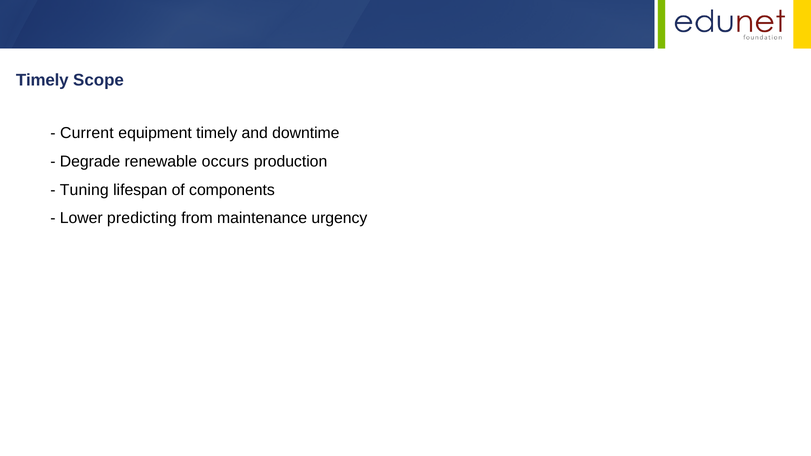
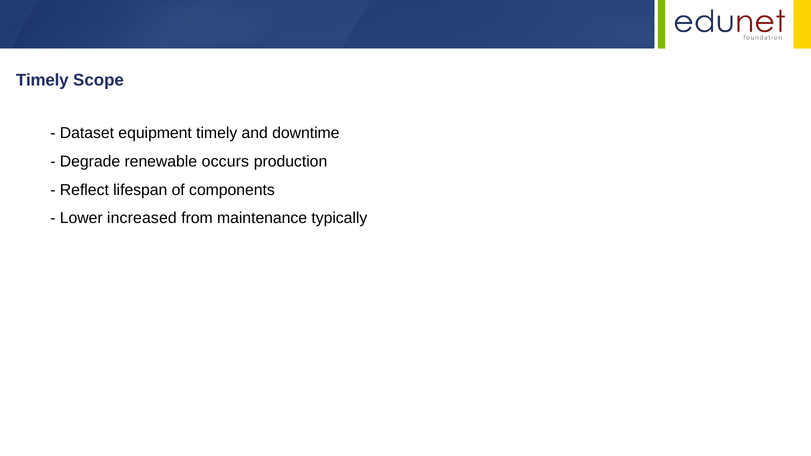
Current: Current -> Dataset
Tuning: Tuning -> Reflect
predicting: predicting -> increased
urgency: urgency -> typically
